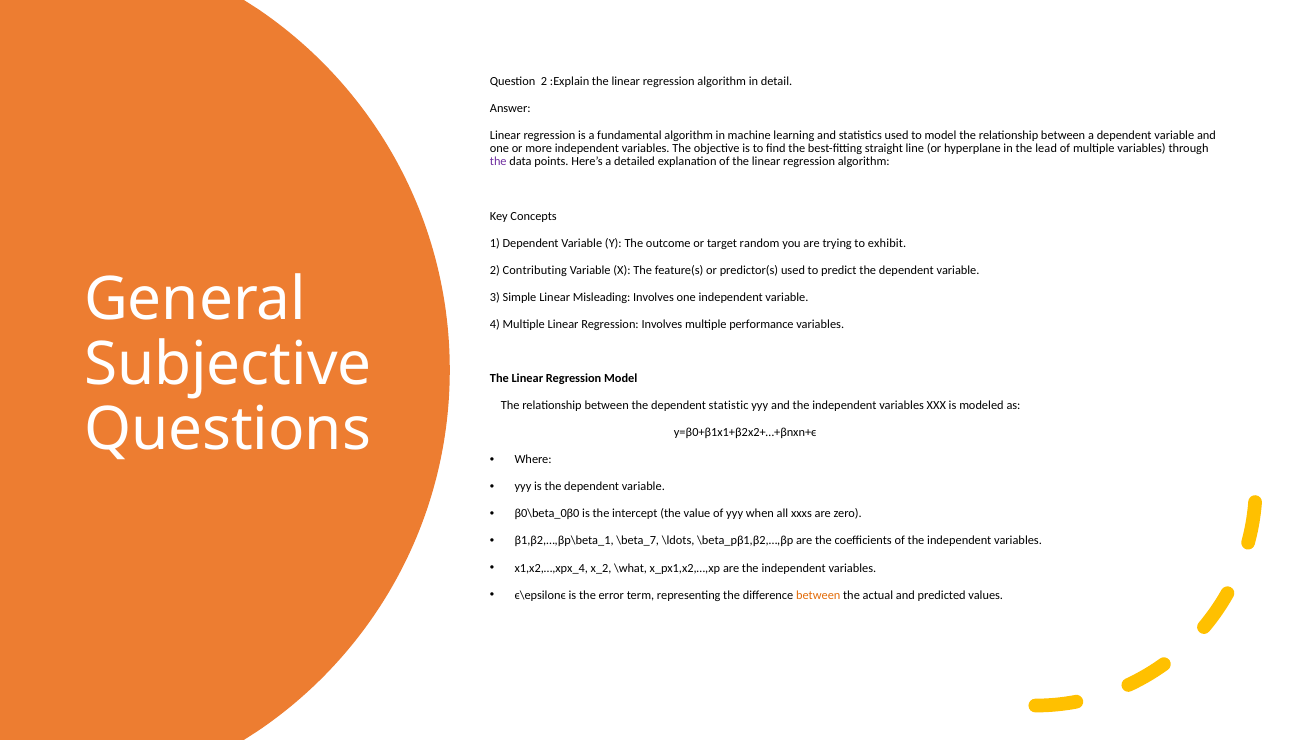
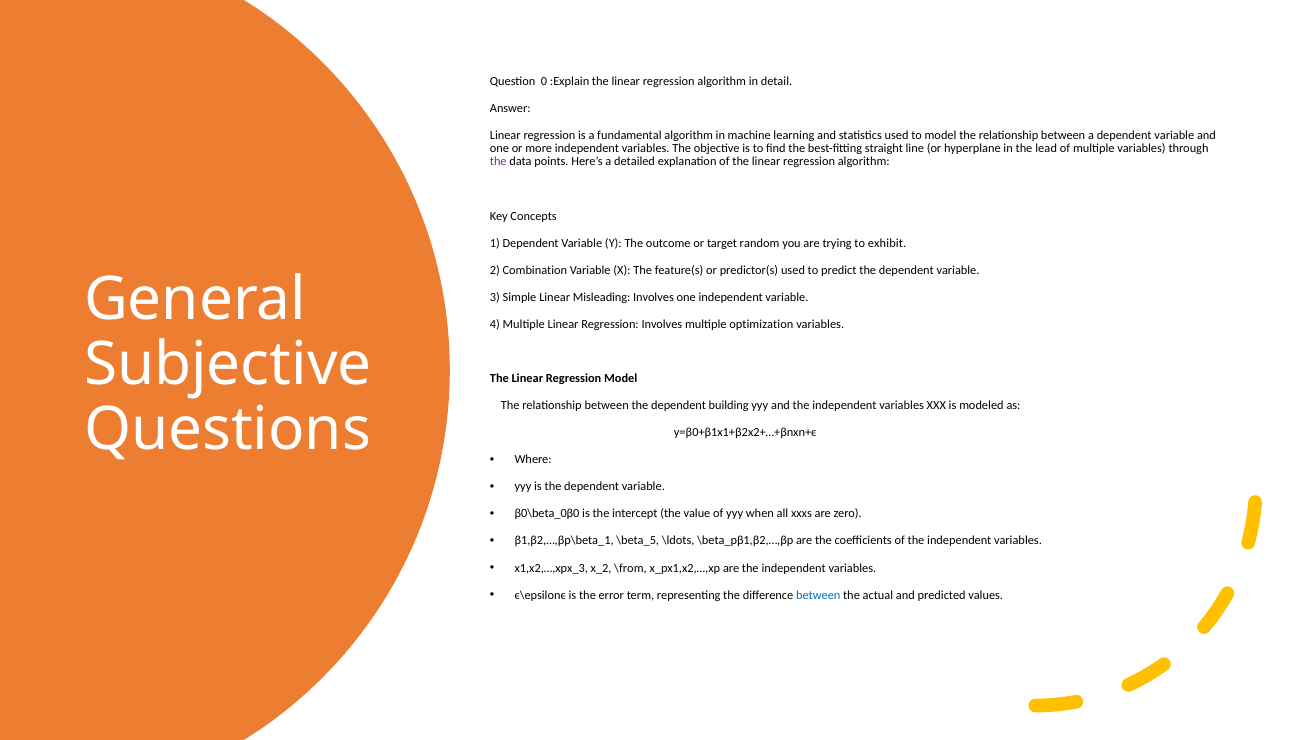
Question 2: 2 -> 0
Contributing: Contributing -> Combination
performance: performance -> optimization
statistic: statistic -> building
\beta_7: \beta_7 -> \beta_5
x1,x2,…,xpx_4: x1,x2,…,xpx_4 -> x1,x2,…,xpx_3
\what: \what -> \from
between at (818, 595) colour: orange -> blue
